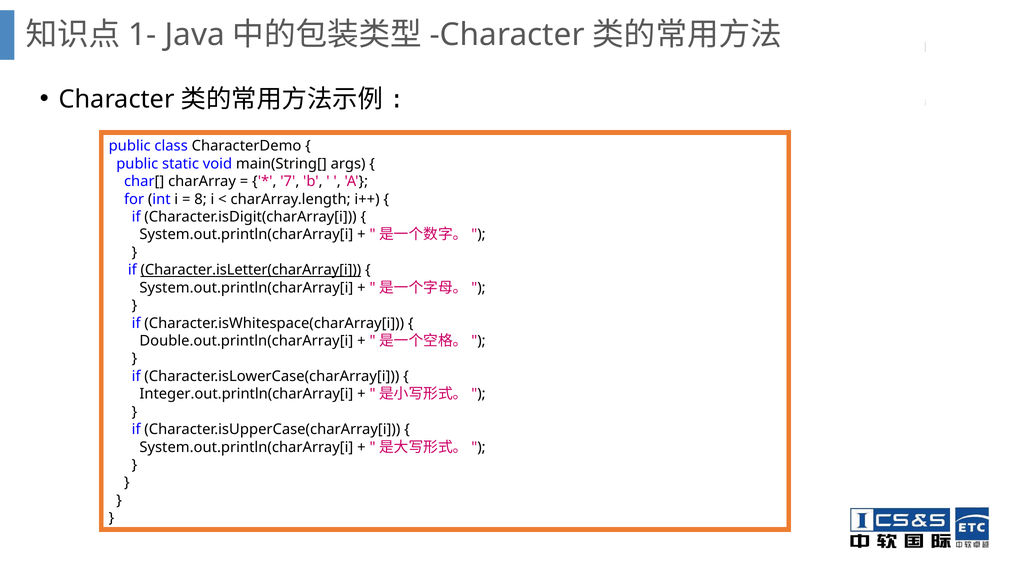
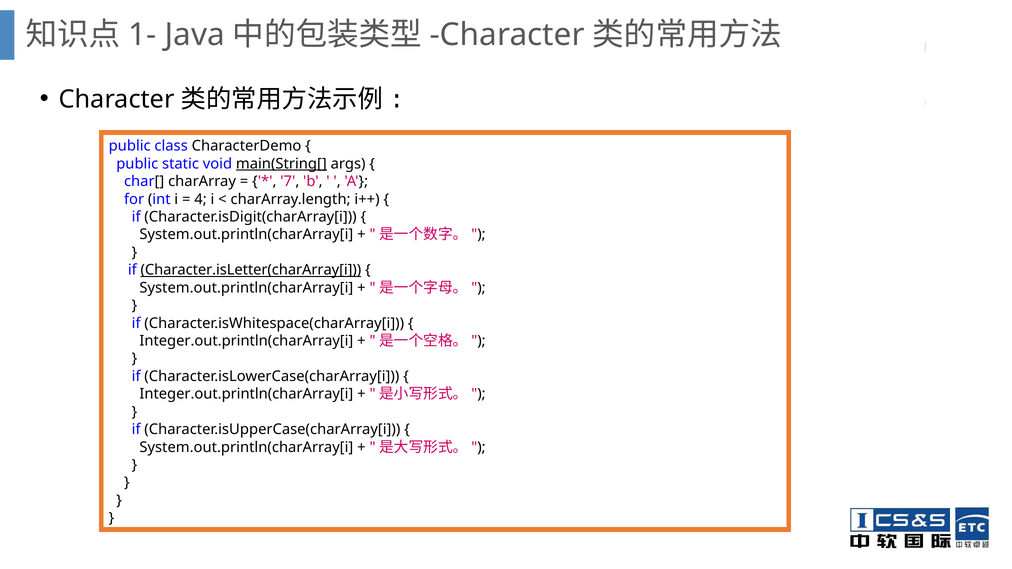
main(String[ underline: none -> present
8: 8 -> 4
Double.out.println(charArray[i at (246, 341): Double.out.println(charArray[i -> Integer.out.println(charArray[i
